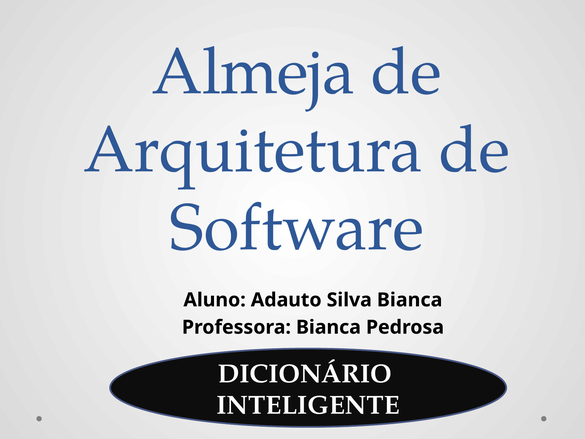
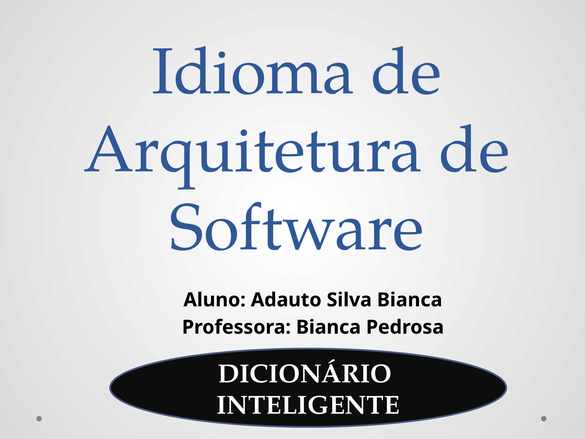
Almeja: Almeja -> Idioma
